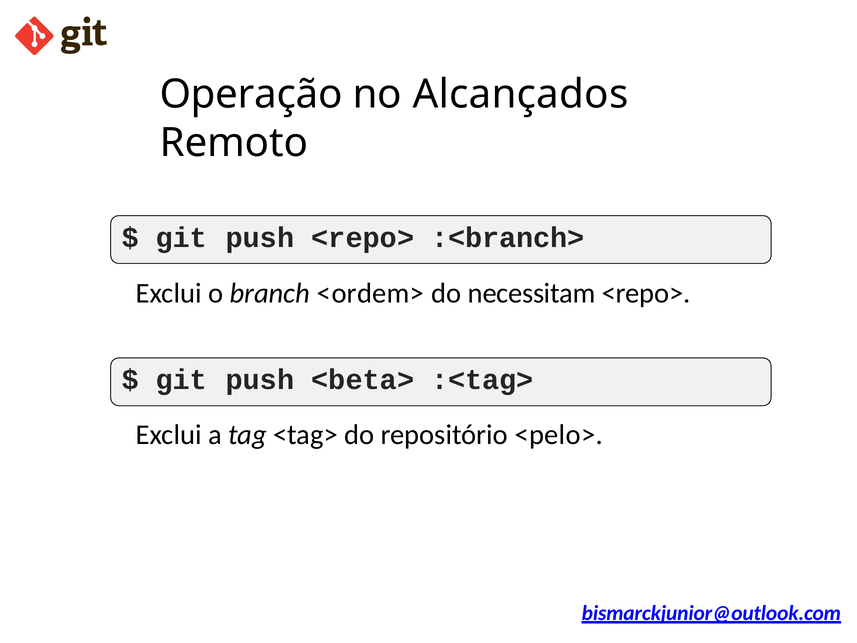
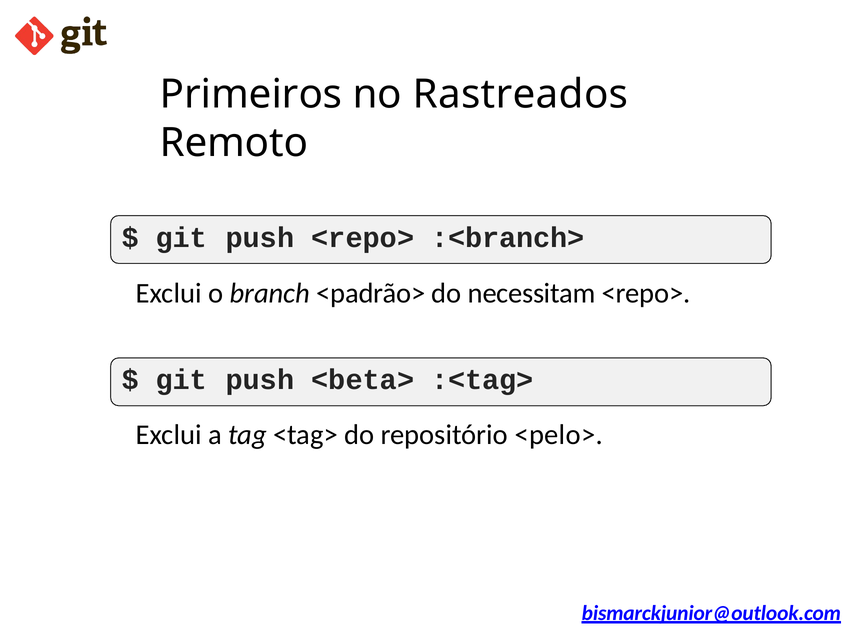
Operação: Operação -> Primeiros
Alcançados: Alcançados -> Rastreados
<ordem>: <ordem> -> <padrão>
